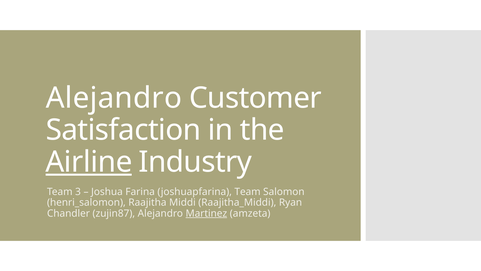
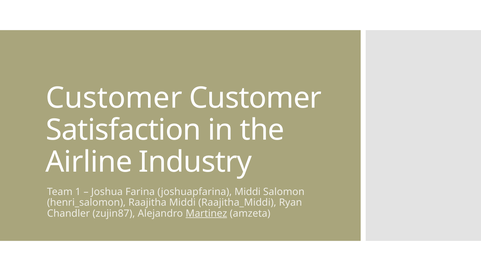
Alejandro at (114, 98): Alejandro -> Customer
Airline underline: present -> none
3: 3 -> 1
joshuapfarina Team: Team -> Middi
